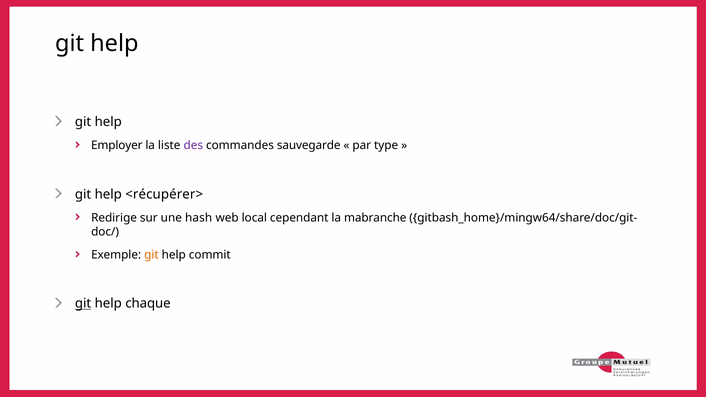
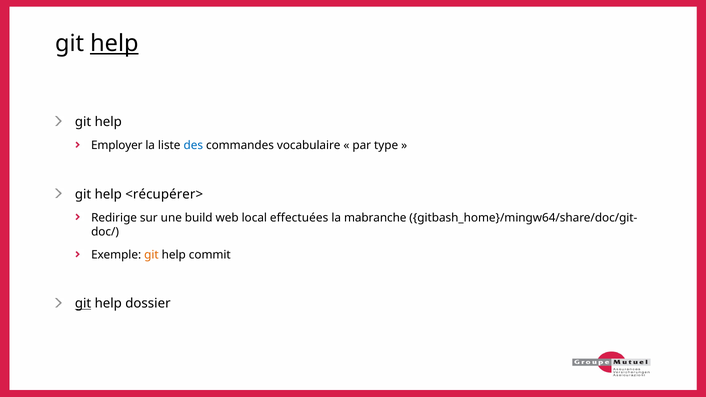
help at (114, 44) underline: none -> present
des colour: purple -> blue
sauvegarde: sauvegarde -> vocabulaire
hash: hash -> build
cependant: cependant -> effectuées
chaque: chaque -> dossier
